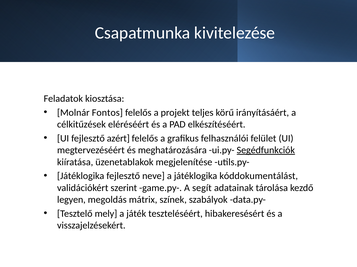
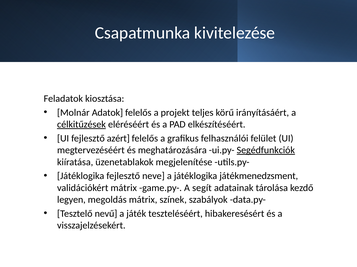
Fontos: Fontos -> Adatok
célkitűzések underline: none -> present
kóddokumentálást: kóddokumentálást -> játékmenedzsment
validációkért szerint: szerint -> mátrix
mely: mely -> nevű
